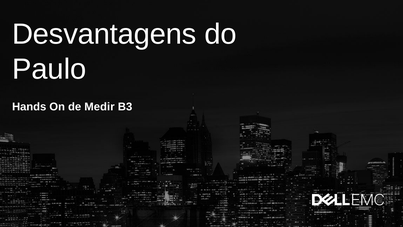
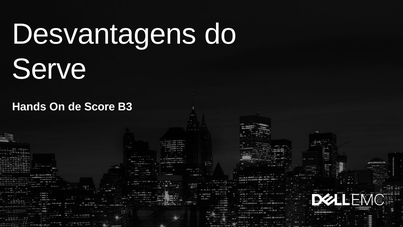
Paulo: Paulo -> Serve
Medir: Medir -> Score
